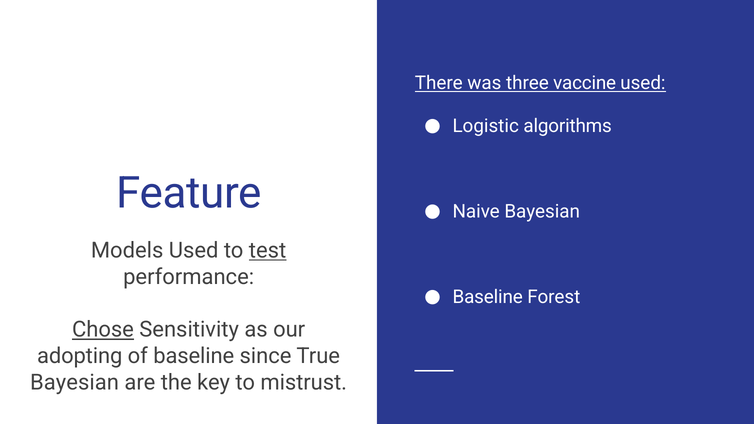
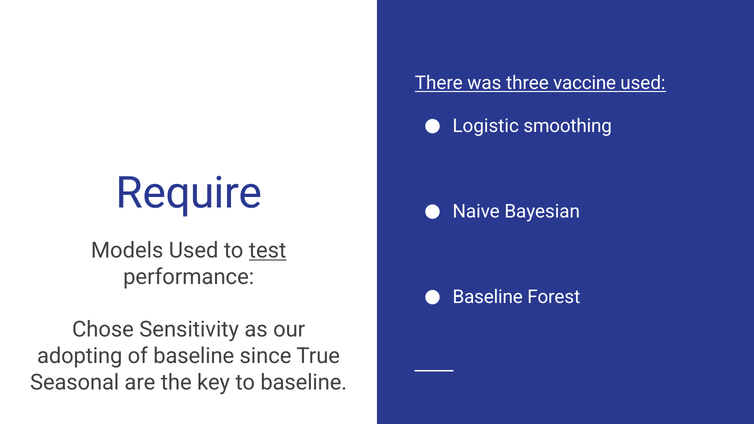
algorithms: algorithms -> smoothing
Feature: Feature -> Require
Chose underline: present -> none
Bayesian at (75, 383): Bayesian -> Seasonal
to mistrust: mistrust -> baseline
